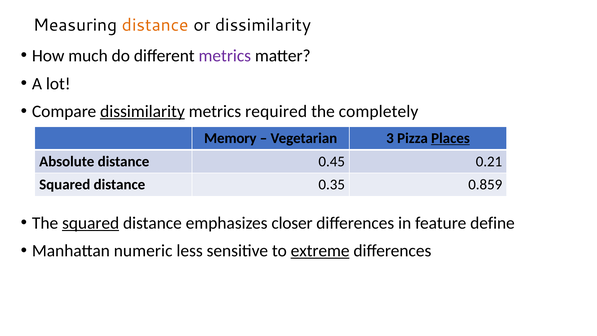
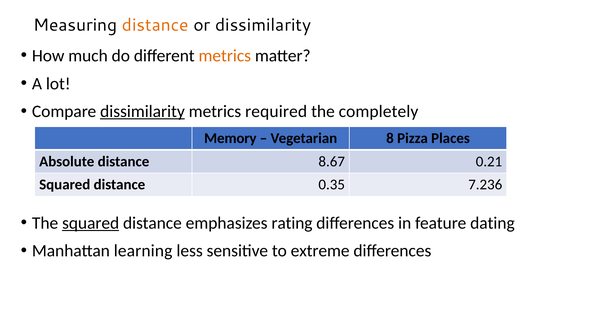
metrics at (225, 56) colour: purple -> orange
3: 3 -> 8
Places underline: present -> none
0.45: 0.45 -> 8.67
0.859: 0.859 -> 7.236
closer: closer -> rating
define: define -> dating
numeric: numeric -> learning
extreme underline: present -> none
